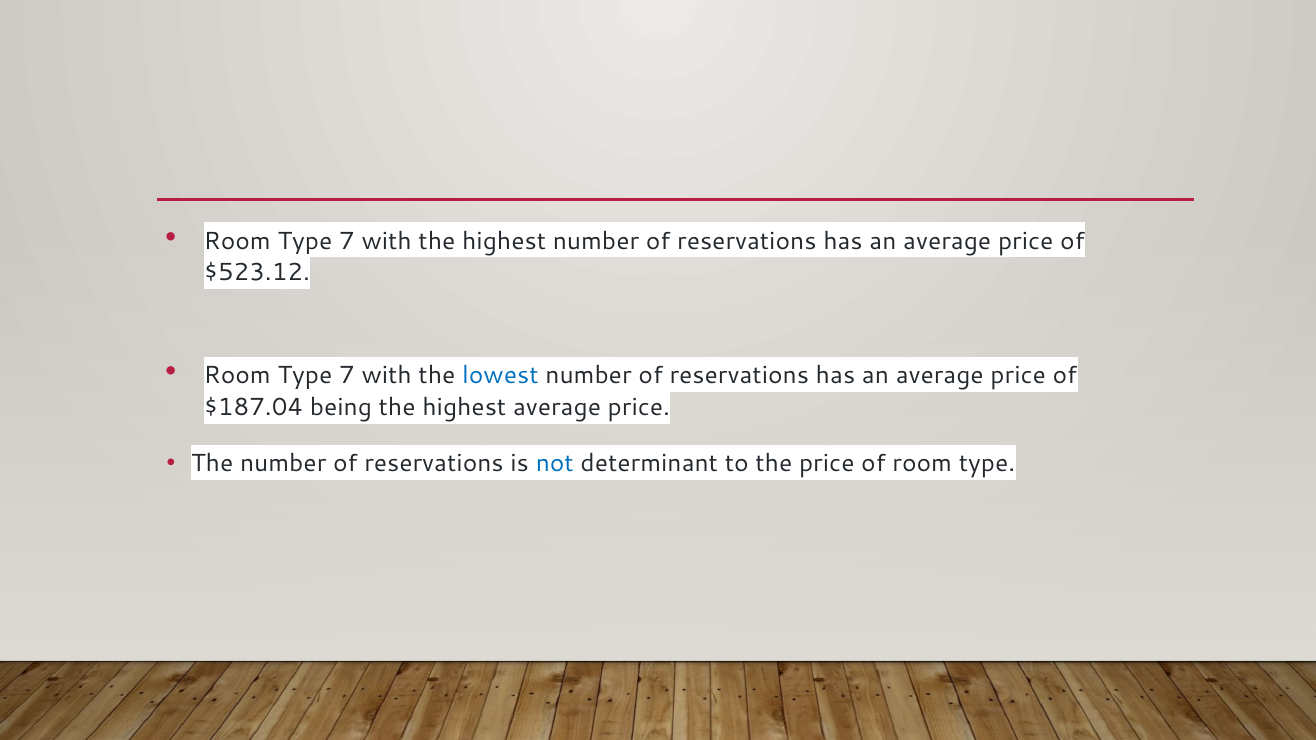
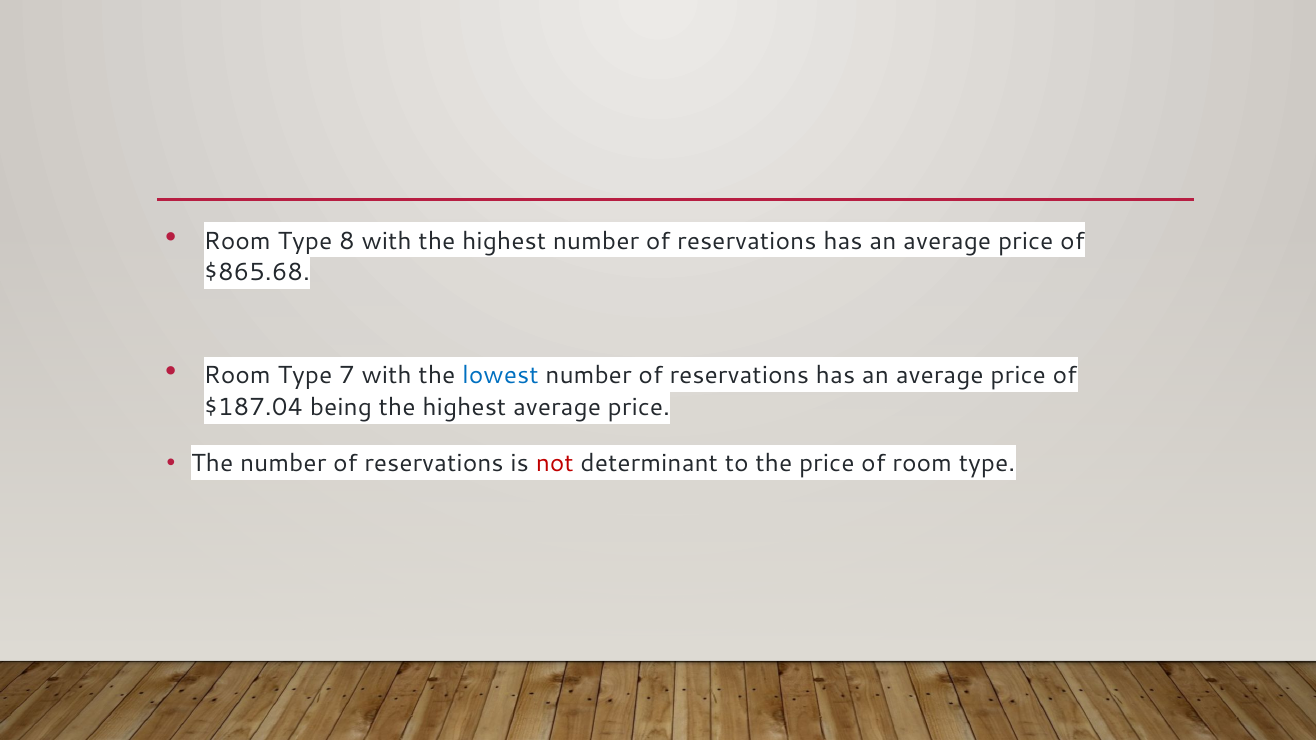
7 at (347, 241): 7 -> 8
$523.12: $523.12 -> $865.68
not colour: blue -> red
